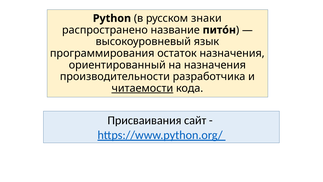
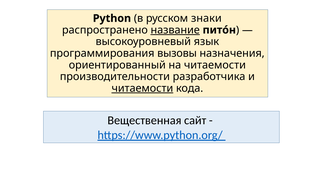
название underline: none -> present
остаток: остаток -> вызовы
на назначения: назначения -> читаемости
Присваивания: Присваивания -> Вещественная
